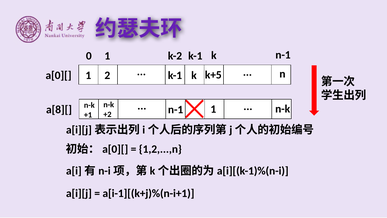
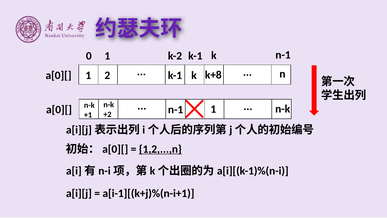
k+5: k+5 -> k+8
a[8][ at (59, 110): a[8][ -> a[0][
1,2,...,n underline: none -> present
